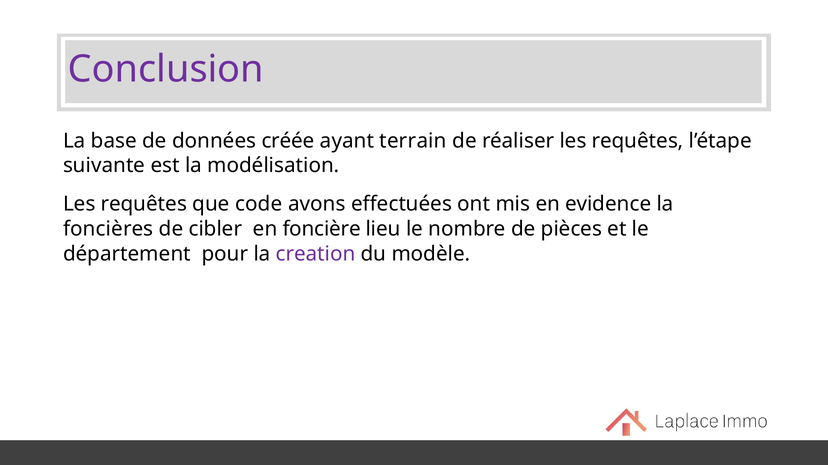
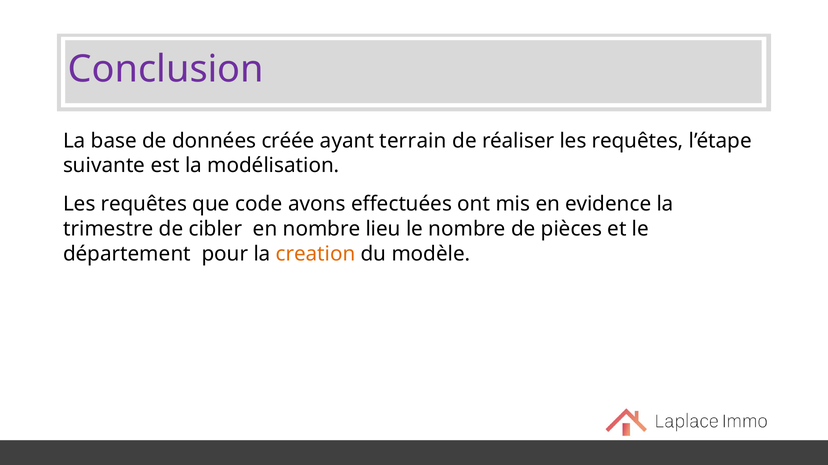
foncières: foncières -> trimestre
en foncière: foncière -> nombre
creation colour: purple -> orange
